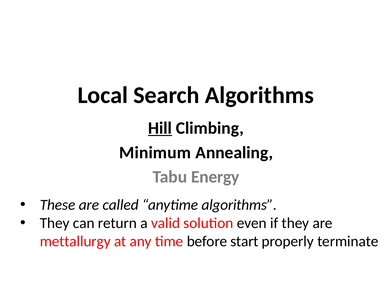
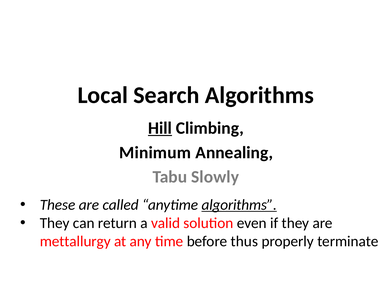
Energy: Energy -> Slowly
algorithms at (239, 205) underline: none -> present
start: start -> thus
